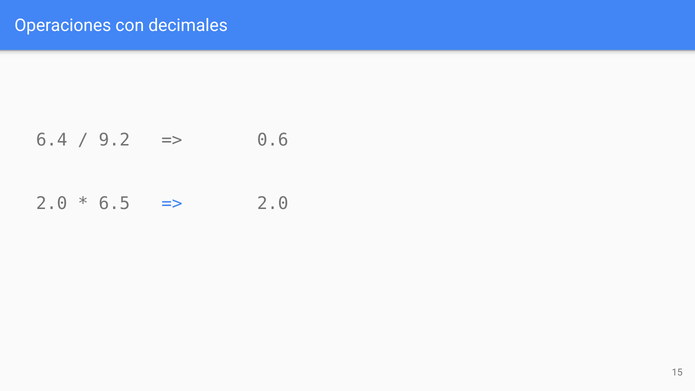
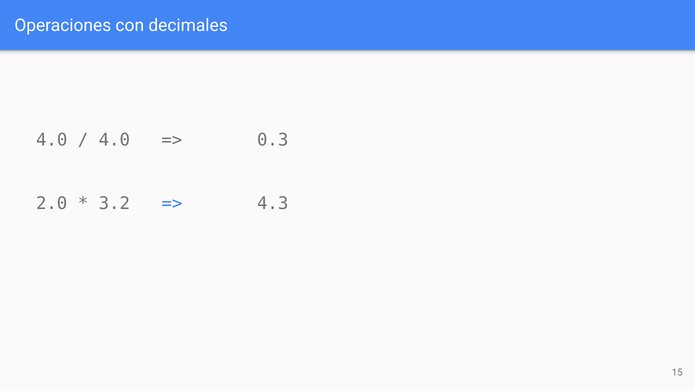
6.4 at (52, 140): 6.4 -> 4.0
9.2 at (114, 140): 9.2 -> 4.0
0.6: 0.6 -> 0.3
6.5: 6.5 -> 3.2
2.0 at (273, 204): 2.0 -> 4.3
